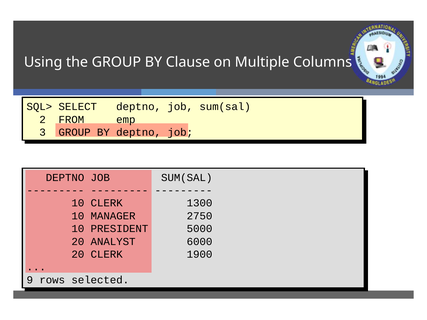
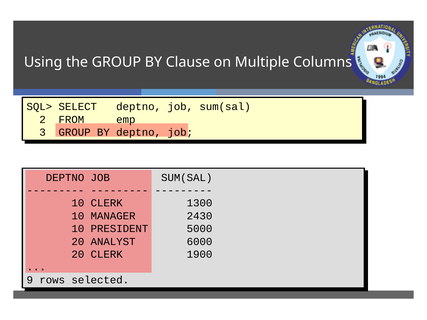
2750: 2750 -> 2430
